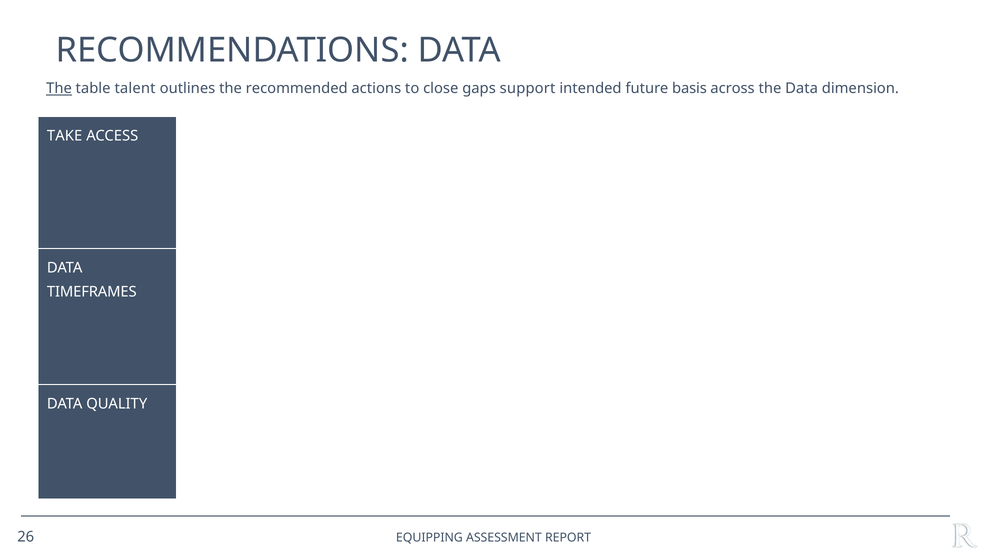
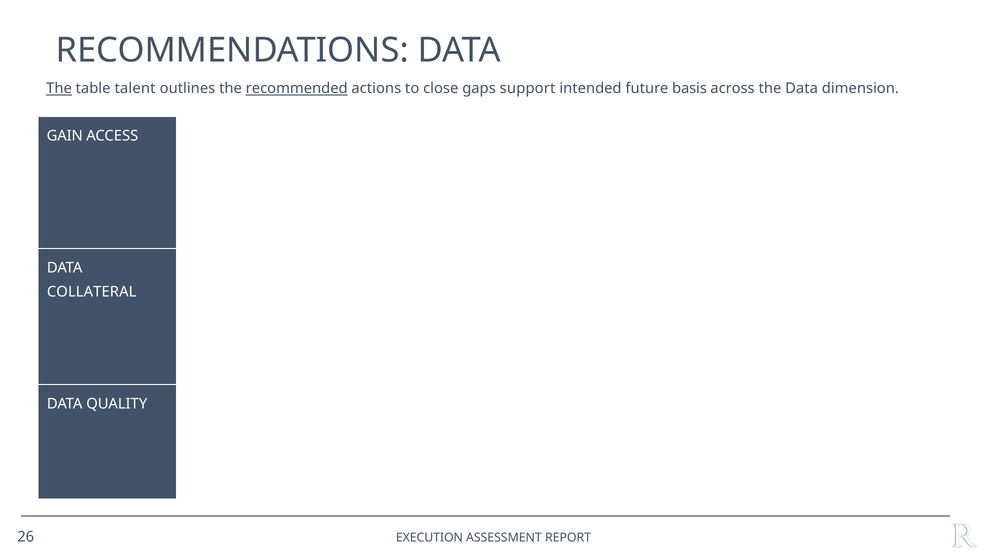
recommended underline: none -> present
TAKE: TAKE -> GAIN
TIMEFRAMES: TIMEFRAMES -> COLLATERAL
EQUIPPING: EQUIPPING -> EXECUTION
